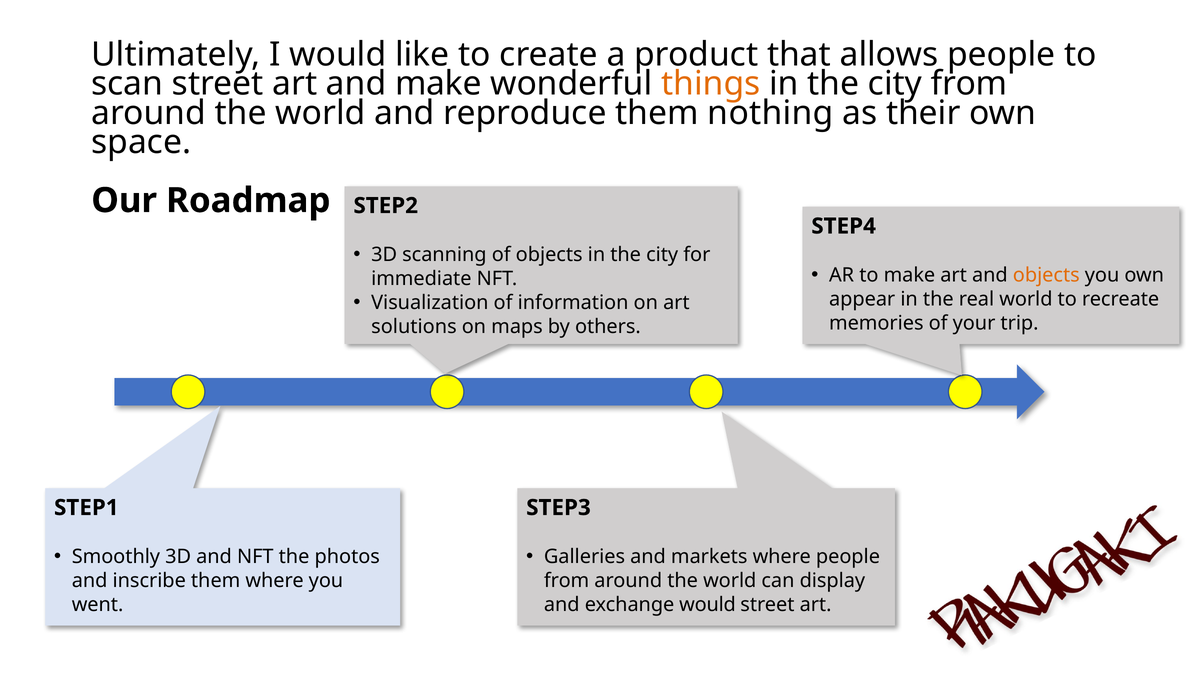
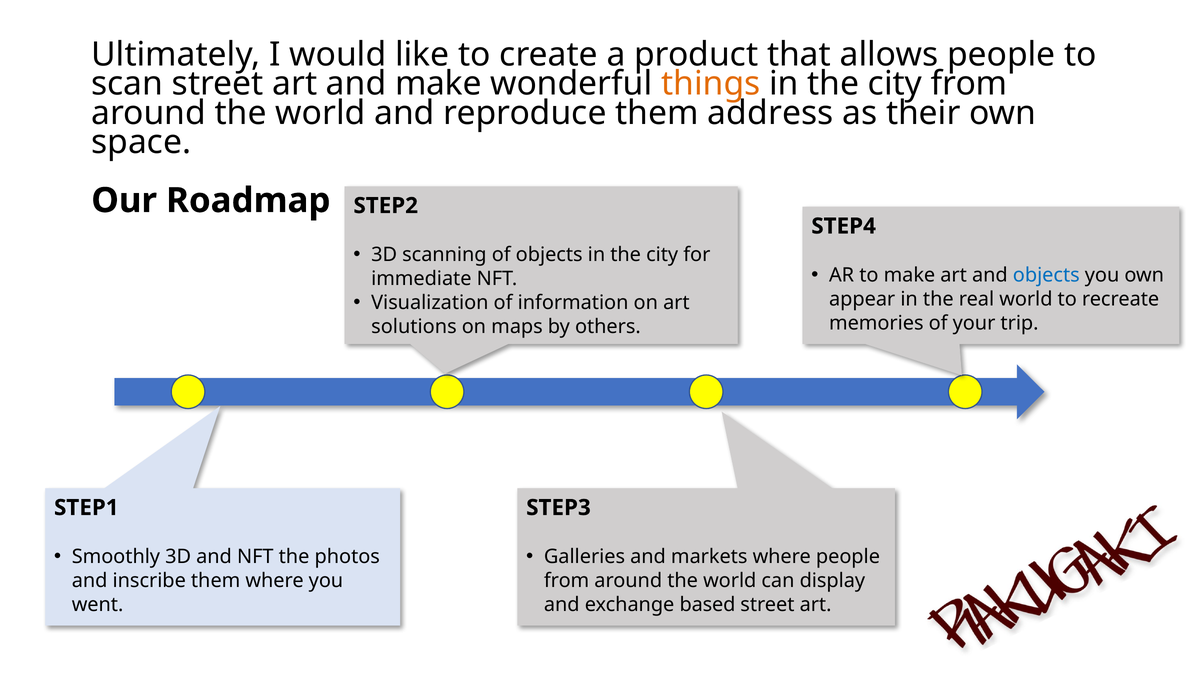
nothing: nothing -> address
objects at (1046, 275) colour: orange -> blue
exchange would: would -> based
